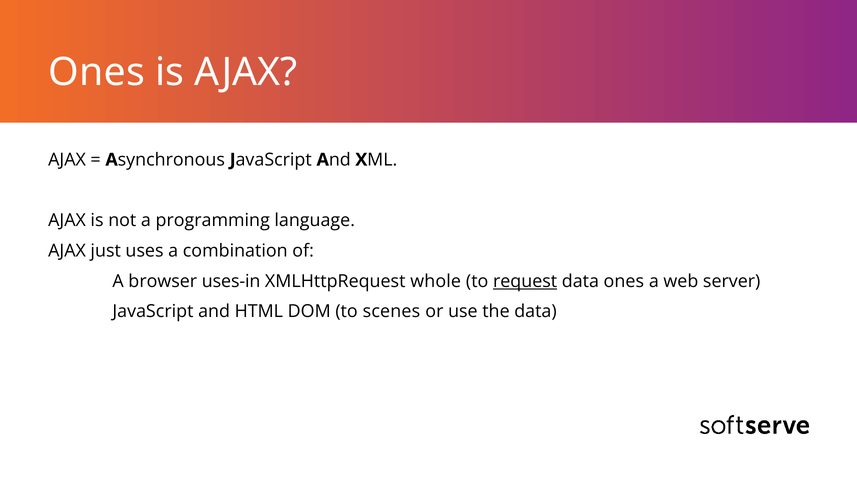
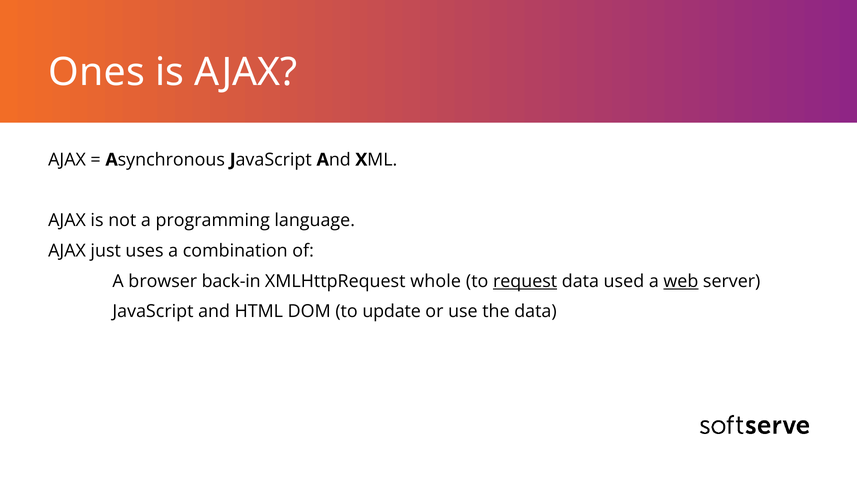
uses-in: uses-in -> back-in
data ones: ones -> used
web underline: none -> present
scenes: scenes -> update
